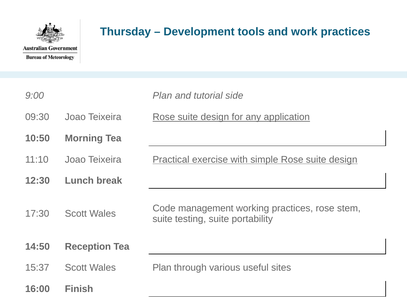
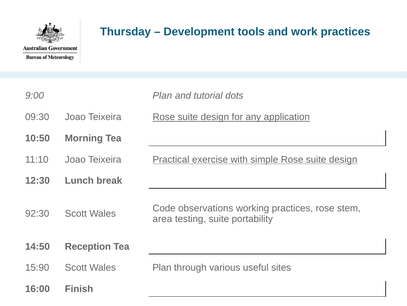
side: side -> dots
management: management -> observations
17:30: 17:30 -> 92:30
suite at (163, 218): suite -> area
15:37: 15:37 -> 15:90
